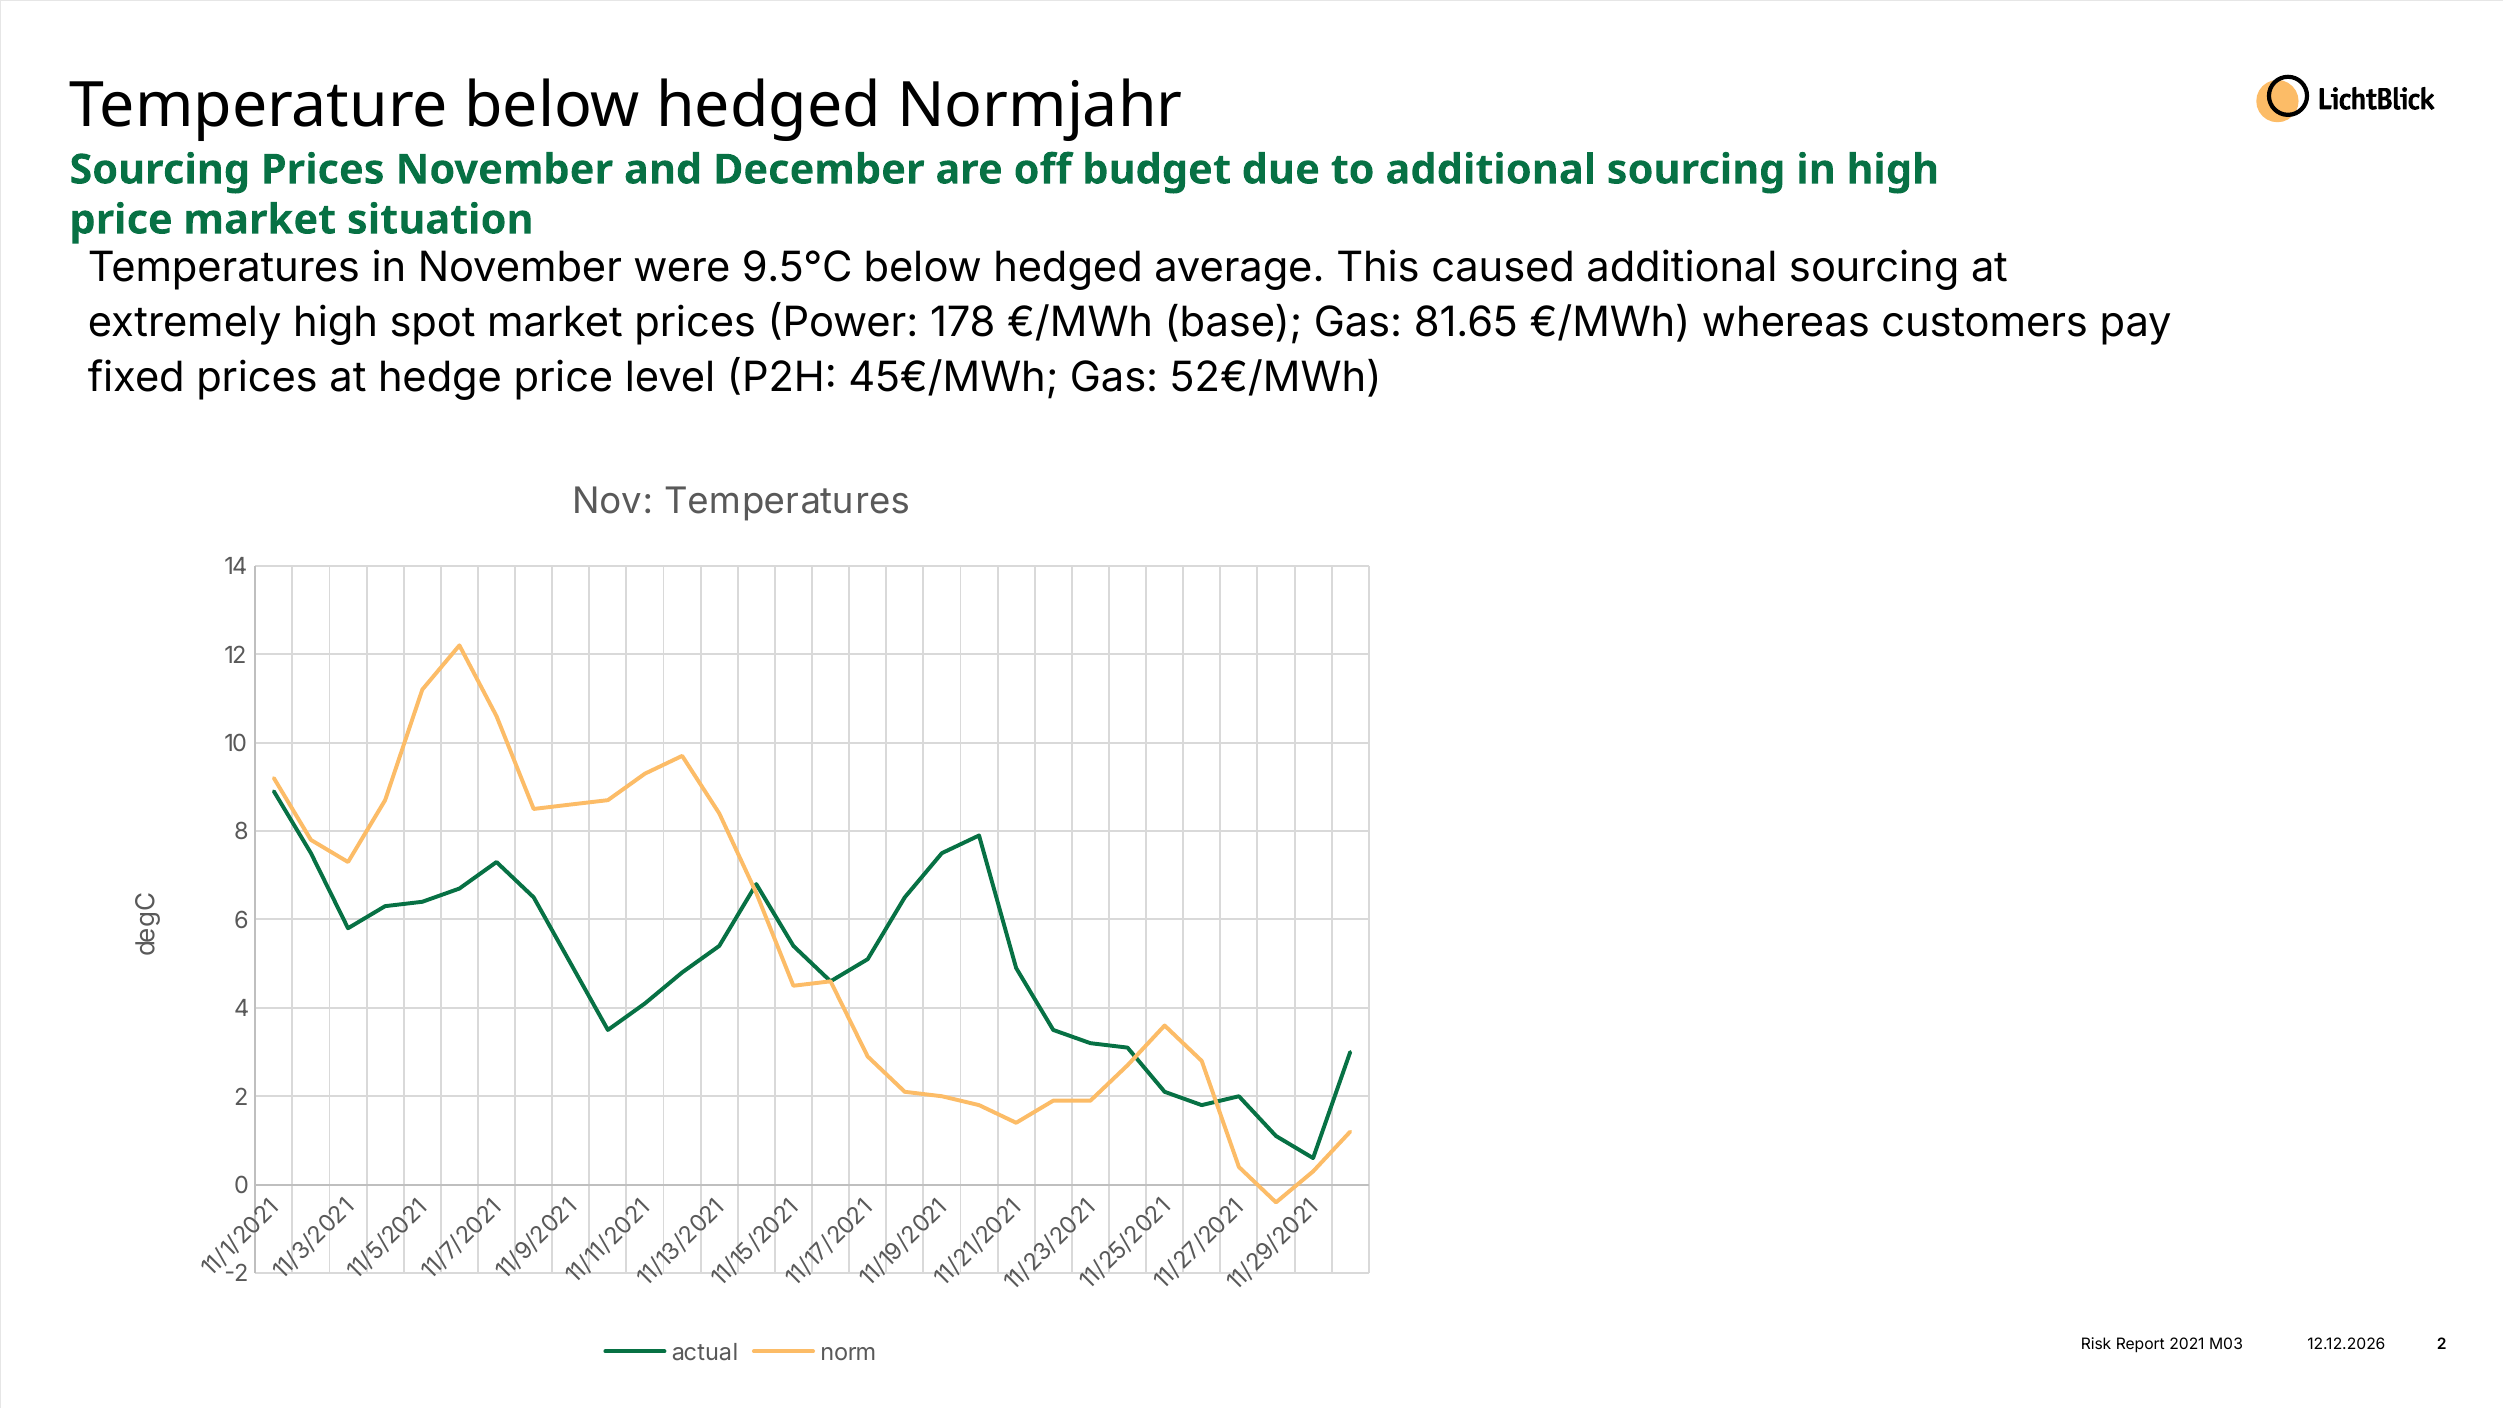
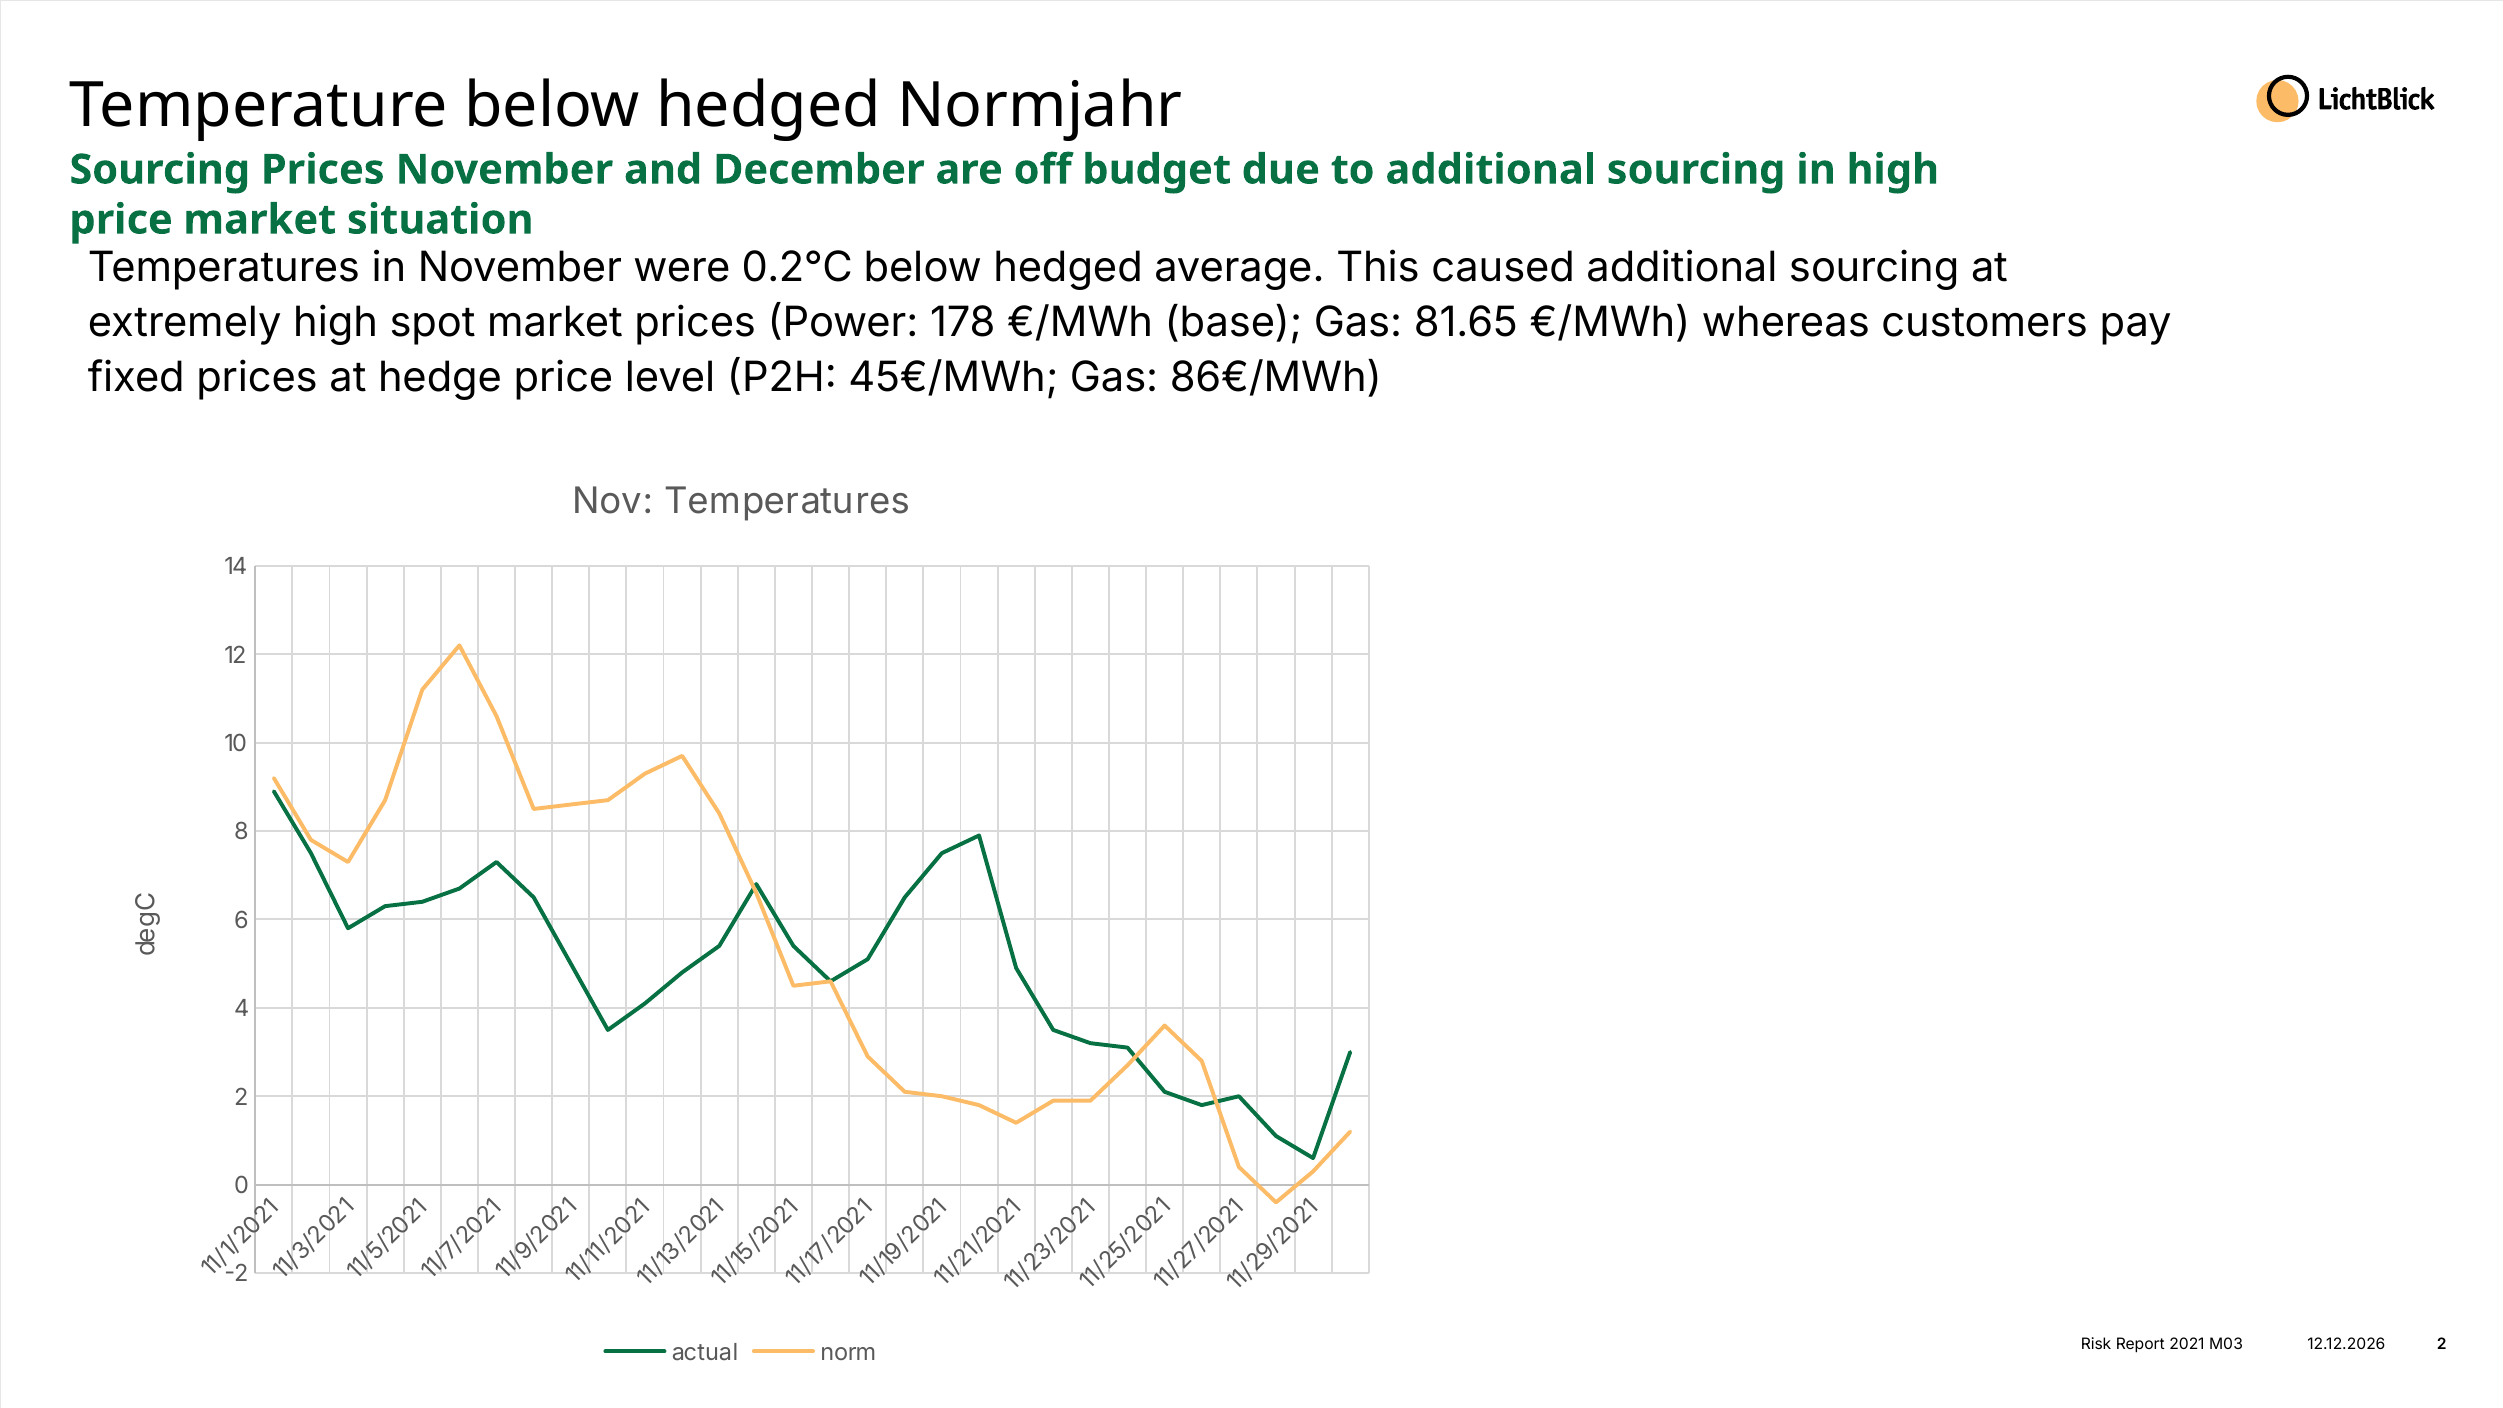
9.5°C: 9.5°C -> 0.2°C
52€/MWh: 52€/MWh -> 86€/MWh
